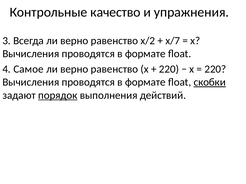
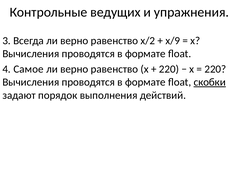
качество: качество -> ведущих
x/7: x/7 -> x/9
порядок underline: present -> none
